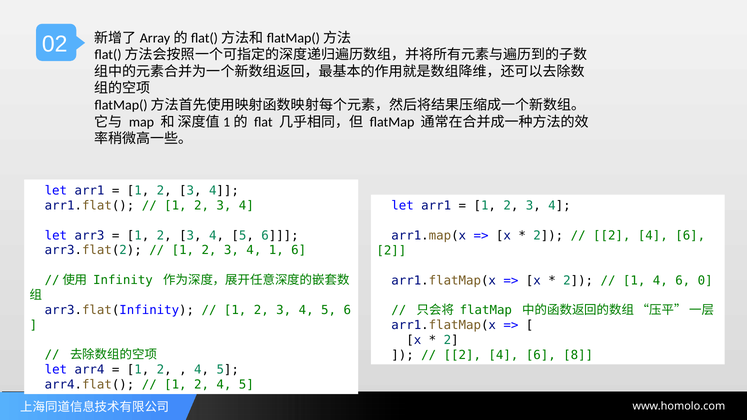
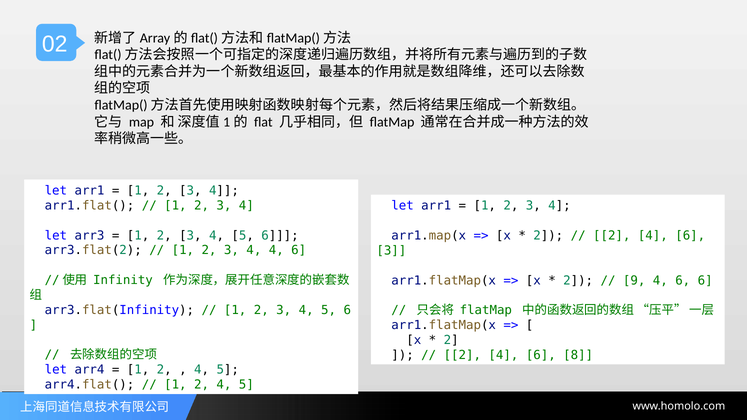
4 1: 1 -> 4
2 at (391, 251): 2 -> 3
1 at (634, 281): 1 -> 9
6 0: 0 -> 6
